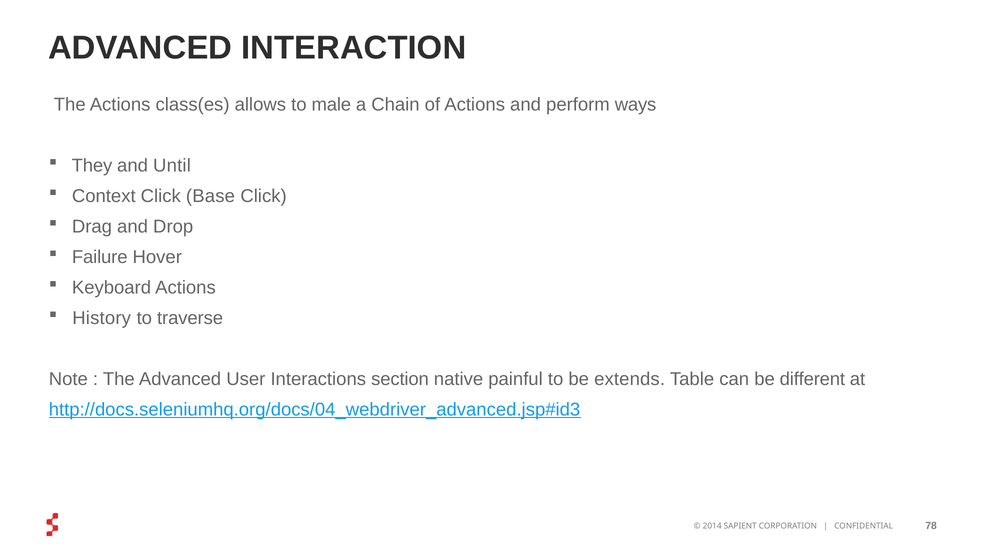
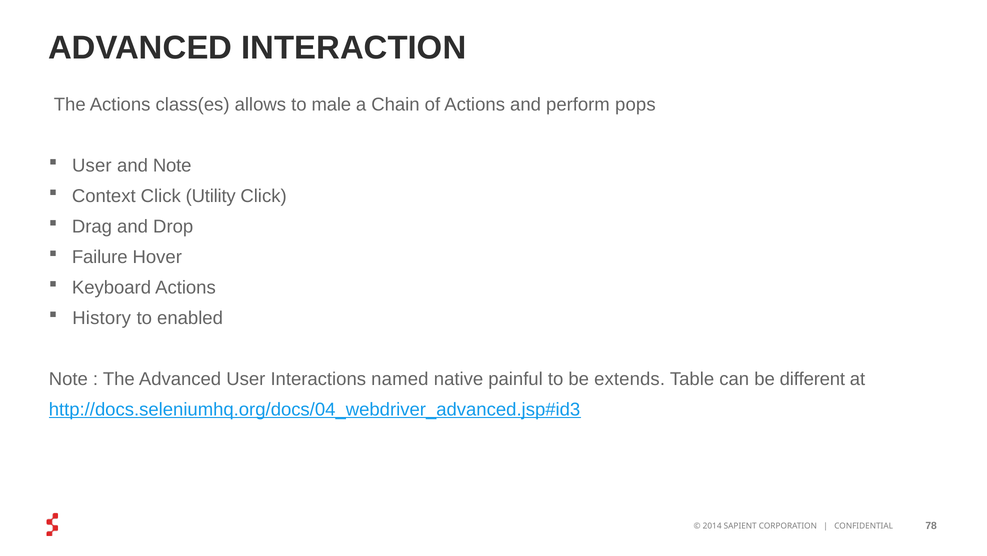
ways: ways -> pops
They at (92, 165): They -> User
and Until: Until -> Note
Base: Base -> Utility
traverse: traverse -> enabled
section: section -> named
